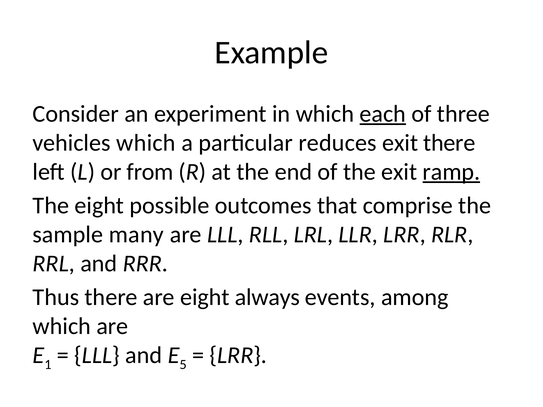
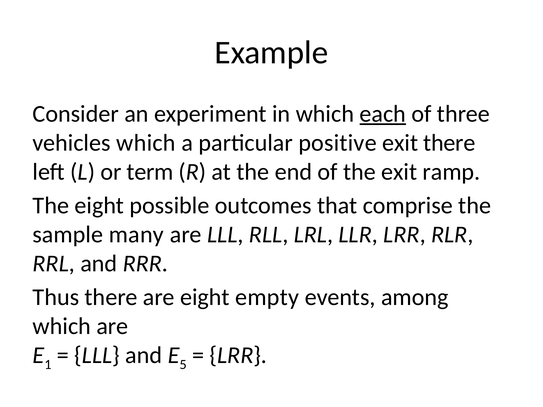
reduces: reduces -> positive
from: from -> term
ramp underline: present -> none
always: always -> empty
